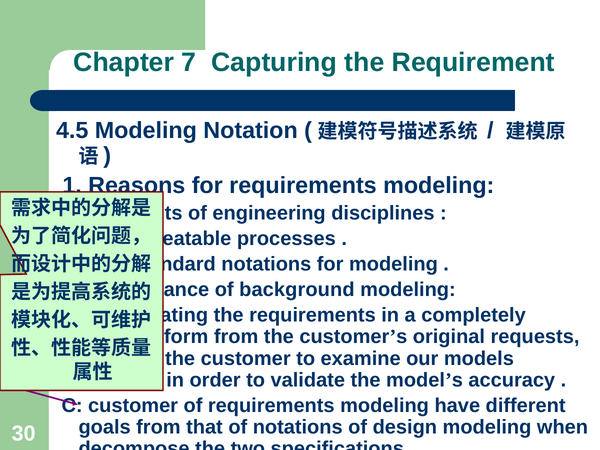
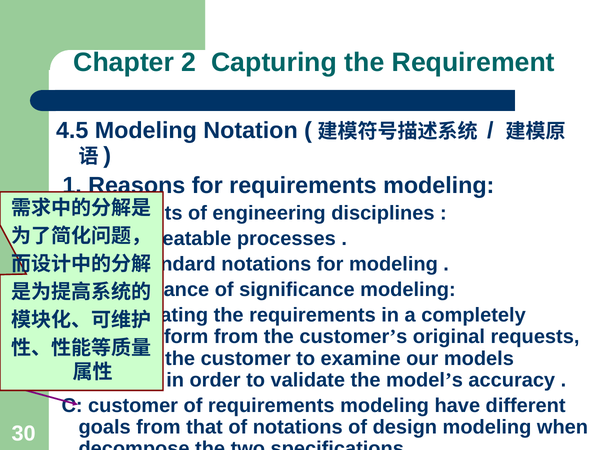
Chapter 7: 7 -> 2
of background: background -> significance
